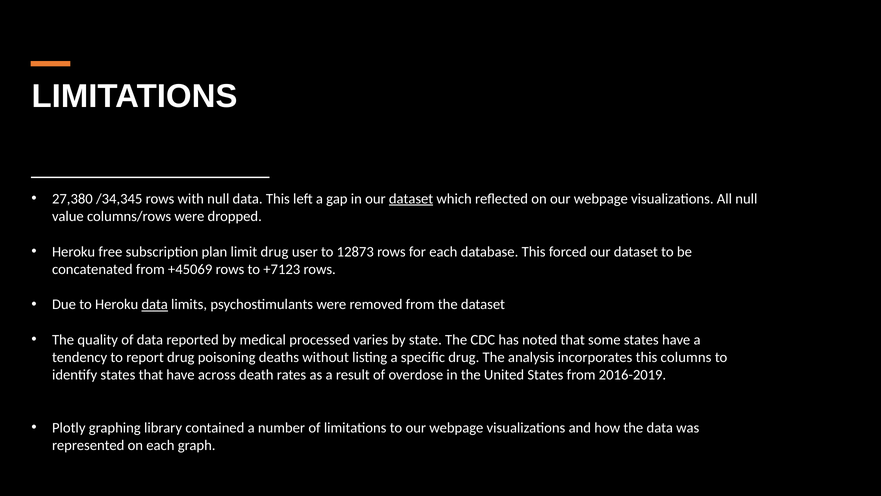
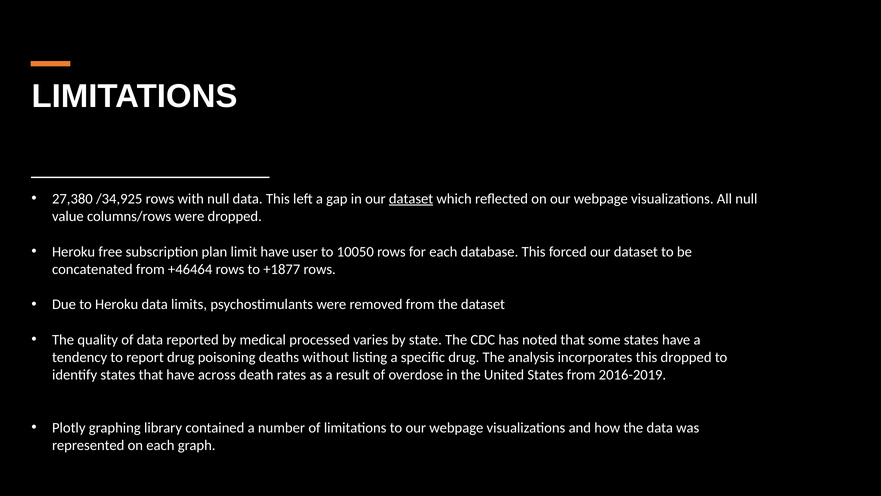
/34,345: /34,345 -> /34,925
limit drug: drug -> have
12873: 12873 -> 10050
+45069: +45069 -> +46464
+7123: +7123 -> +1877
data at (155, 304) underline: present -> none
this columns: columns -> dropped
